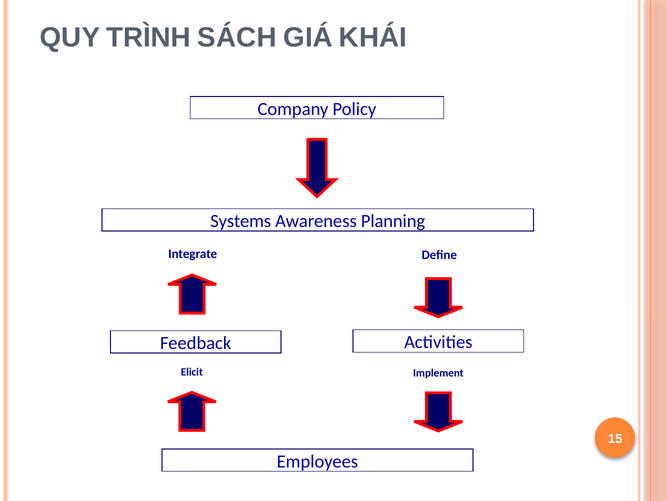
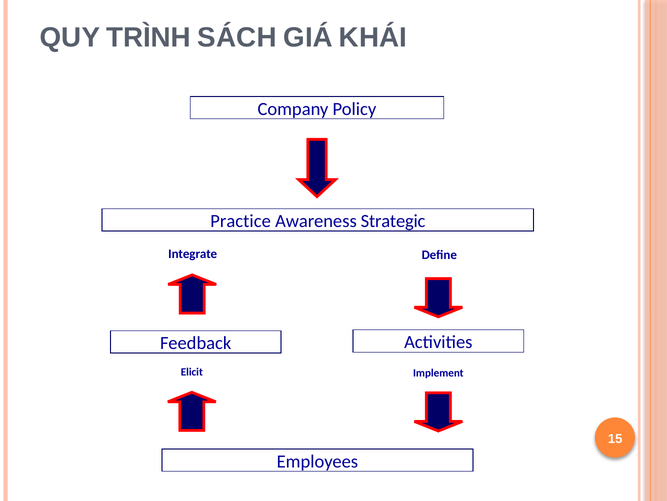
Systems: Systems -> Practice
Planning: Planning -> Strategic
